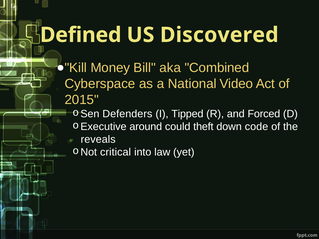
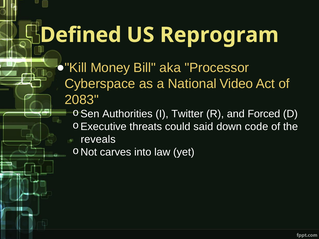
Discovered: Discovered -> Reprogram
Combined: Combined -> Processor
2015: 2015 -> 2083
Defenders: Defenders -> Authorities
Tipped: Tipped -> Twitter
around: around -> threats
theft: theft -> said
critical: critical -> carves
